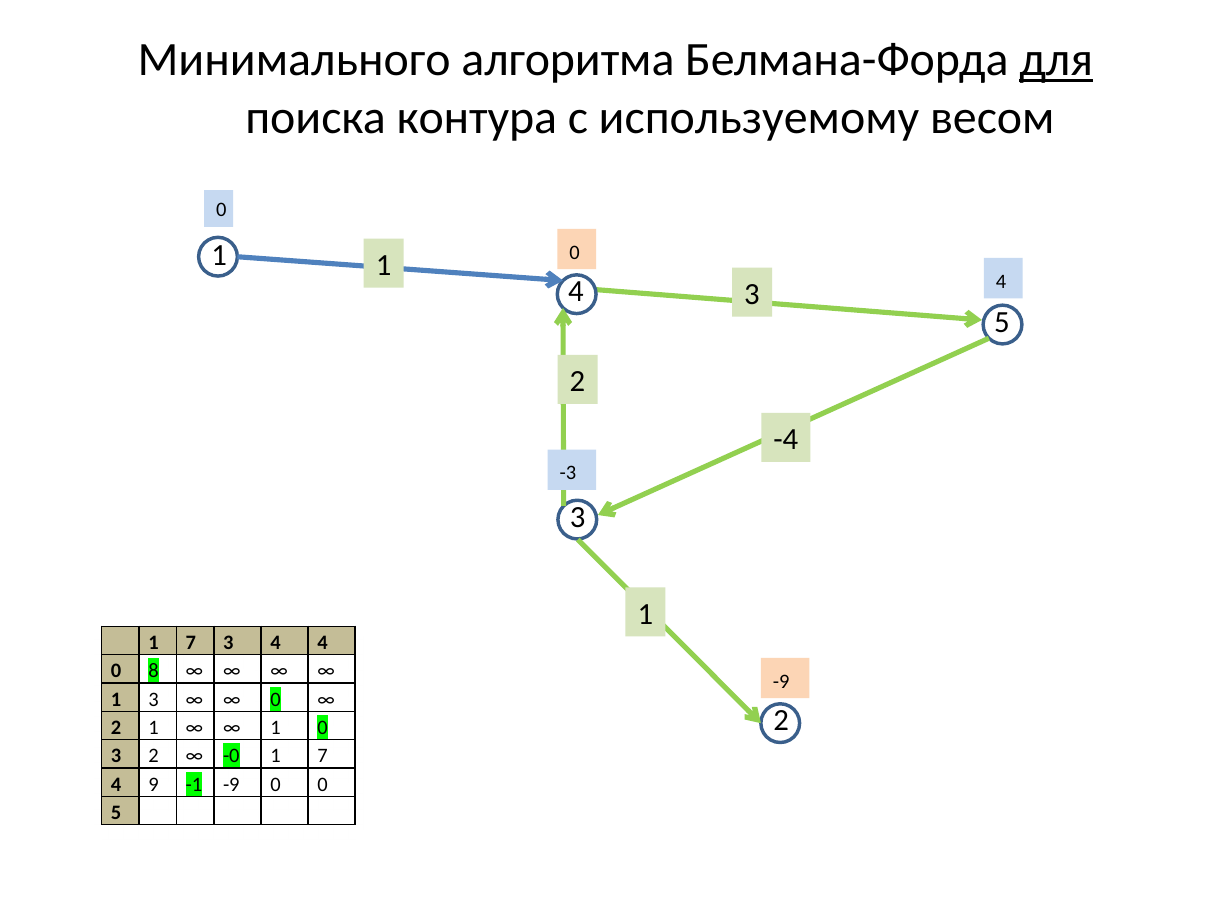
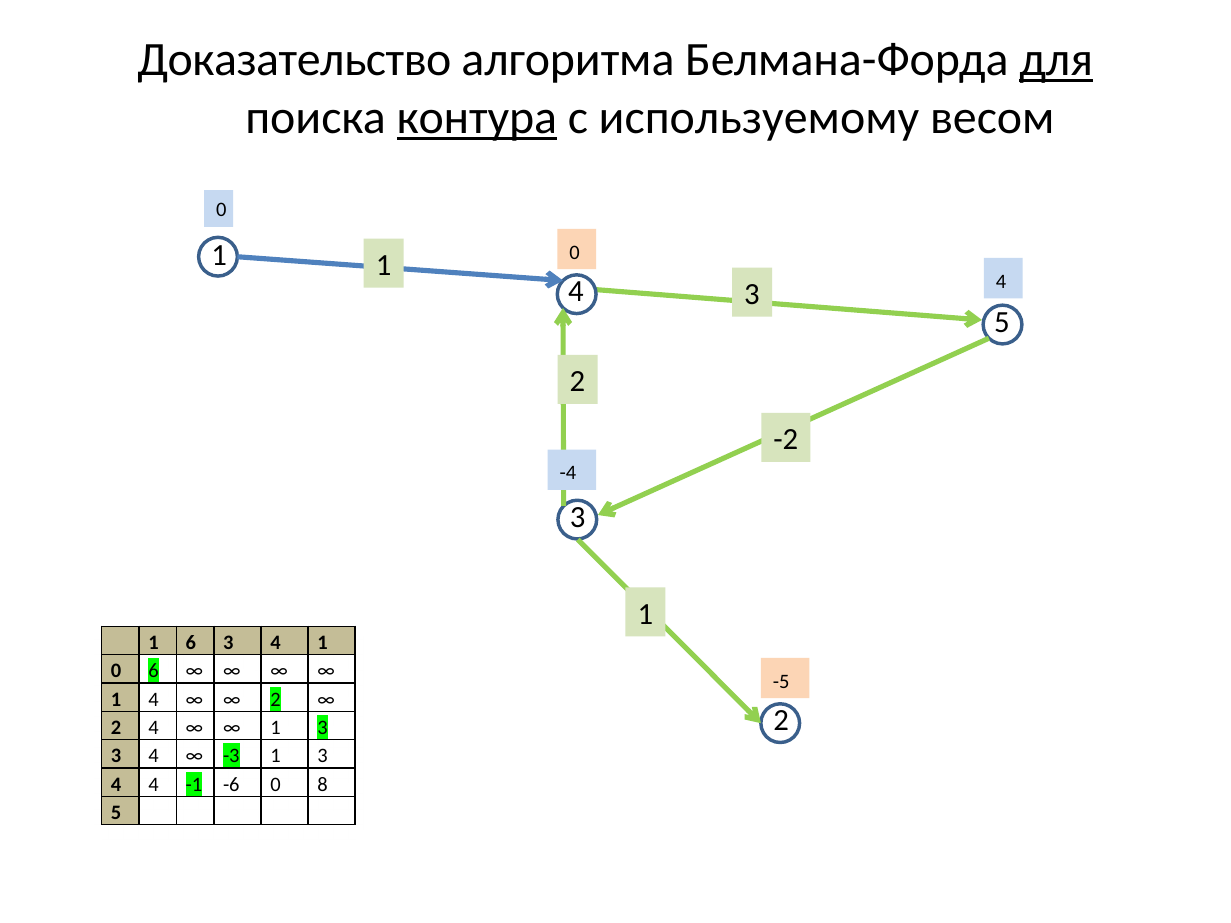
Минимального: Минимального -> Доказательство
контура underline: none -> present
-4: -4 -> -2
-3: -3 -> -4
7 at (191, 643): 7 -> 6
4 4: 4 -> 1
0 8: 8 -> 6
-9 at (781, 681): -9 -> -5
3 at (153, 700): 3 -> 4
0 at (275, 700): 0 -> 2
1 at (153, 728): 1 -> 4
0 at (322, 728): 0 -> 3
2 at (153, 756): 2 -> 4
-0: -0 -> -3
7 at (322, 756): 7 -> 3
4 9: 9 -> 4
-1 -9: -9 -> -6
0 0: 0 -> 8
